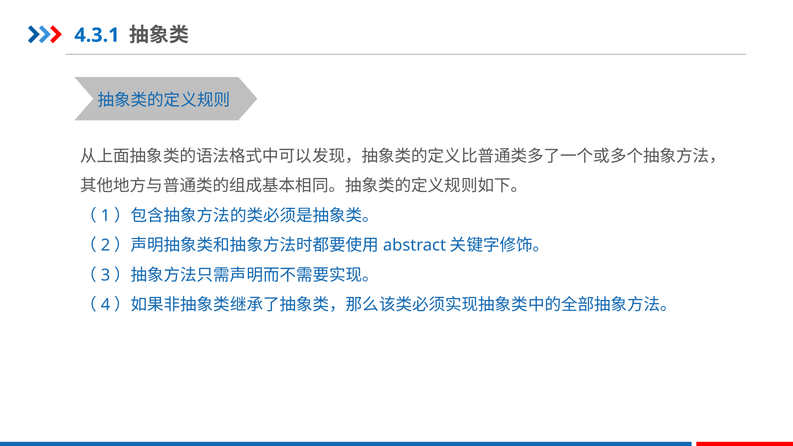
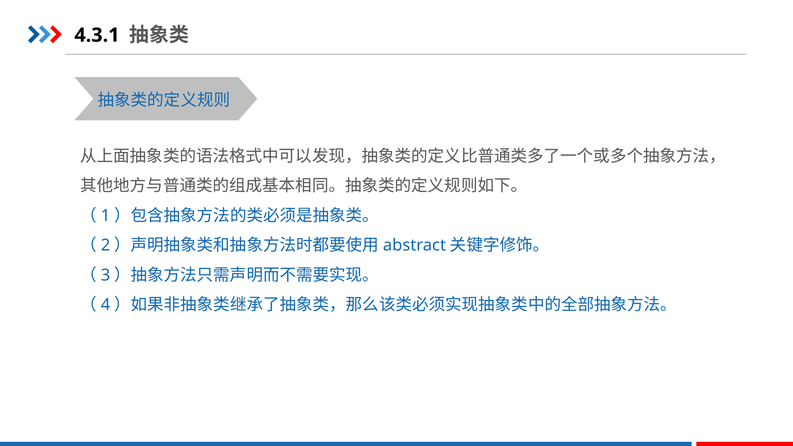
4.3.1 colour: blue -> black
